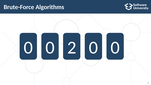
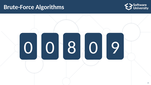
2: 2 -> 8
0 at (115, 48): 0 -> 9
